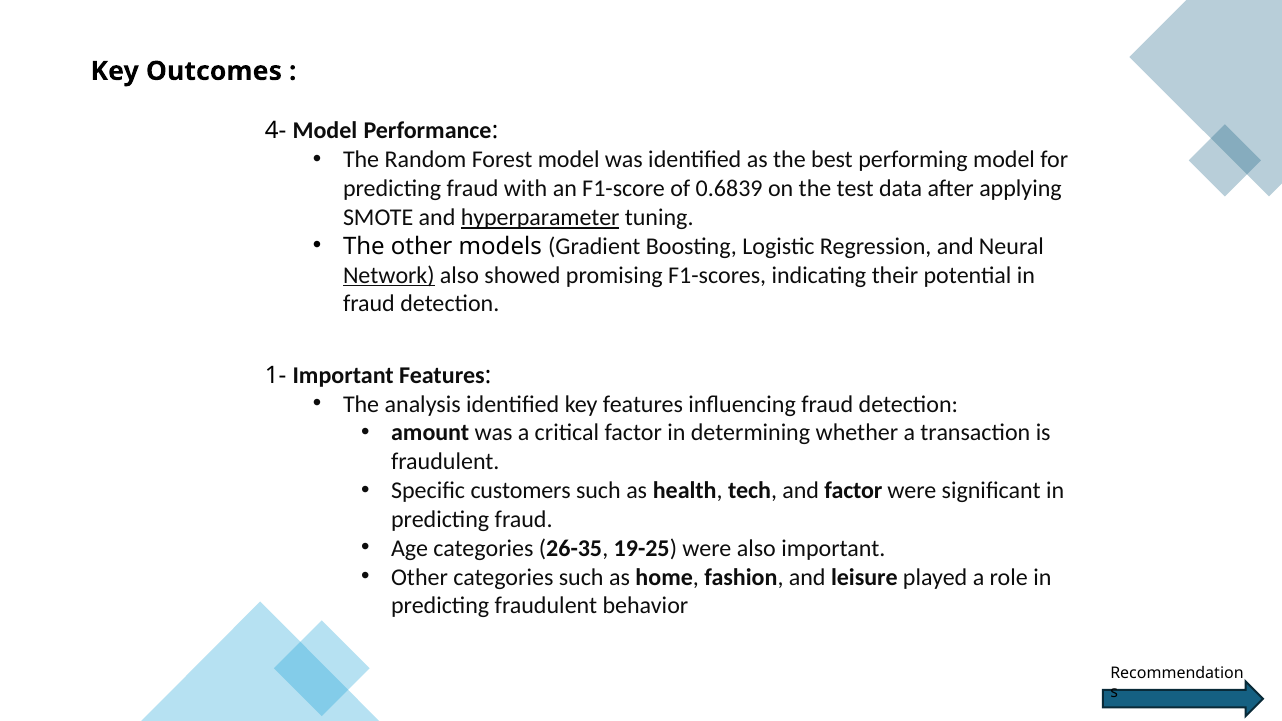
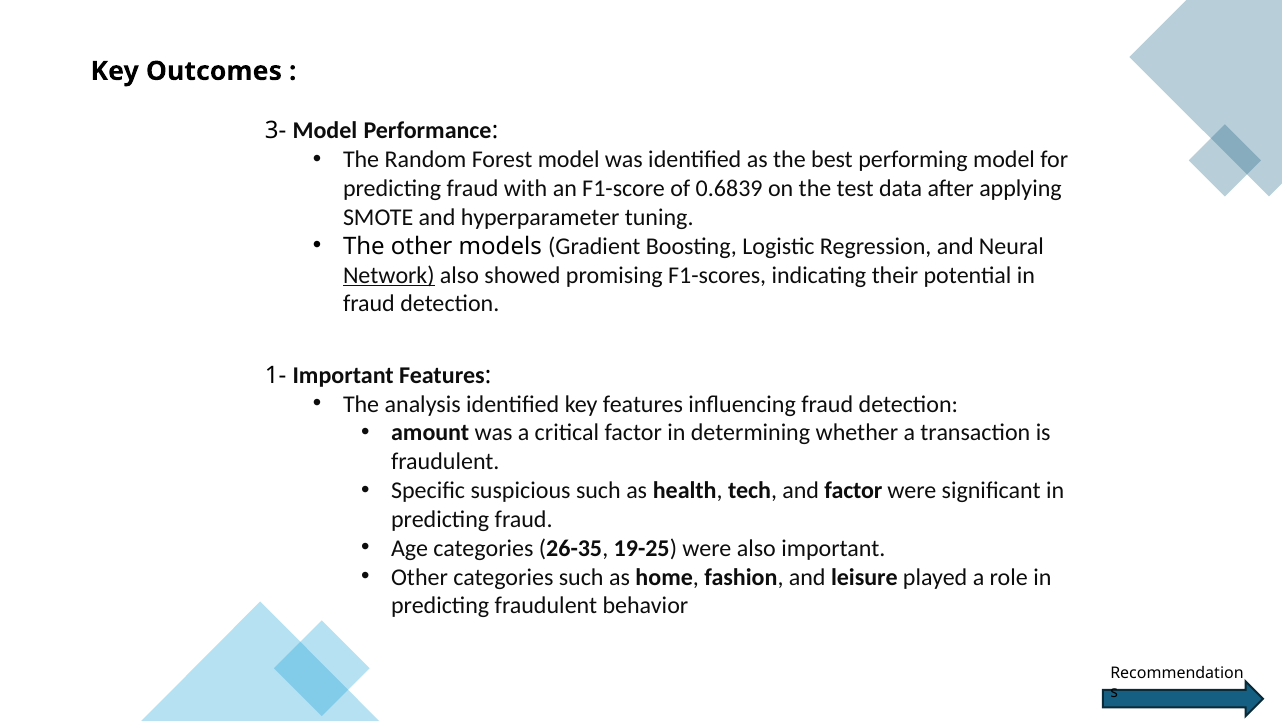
4-: 4- -> 3-
hyperparameter underline: present -> none
customers: customers -> suspicious
